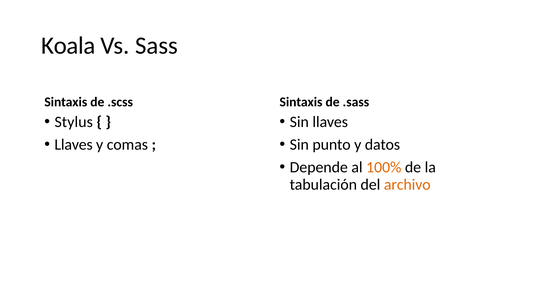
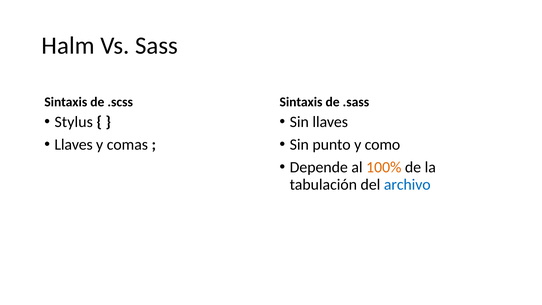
Koala: Koala -> Halm
datos: datos -> como
archivo colour: orange -> blue
